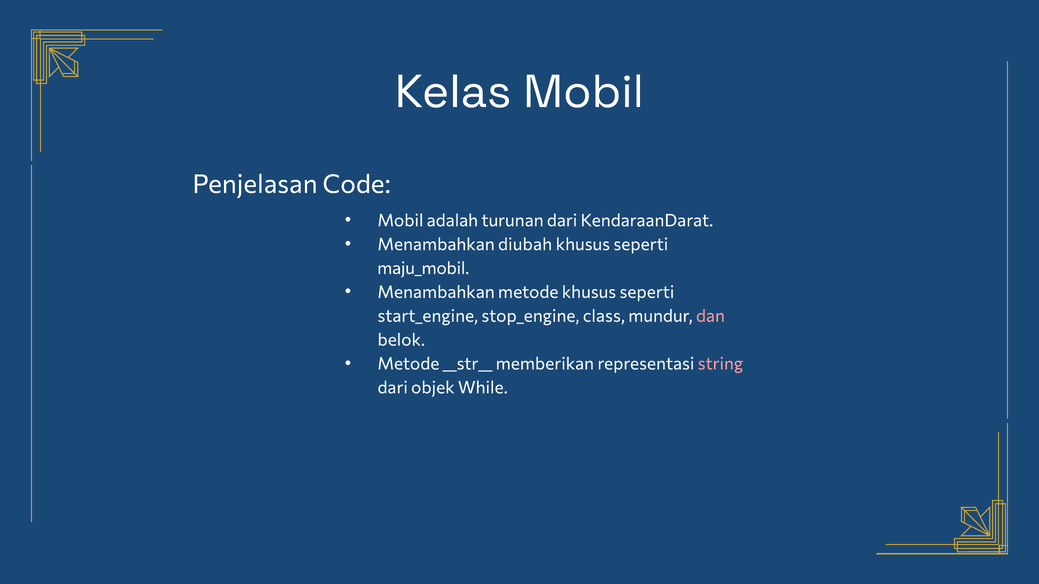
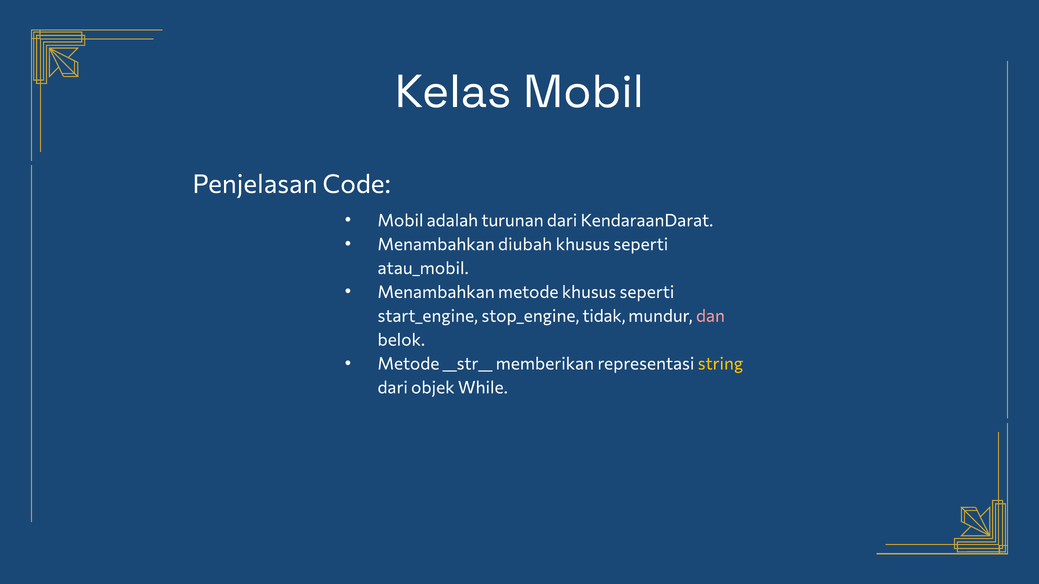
maju_mobil: maju_mobil -> atau_mobil
class: class -> tidak
string colour: pink -> yellow
